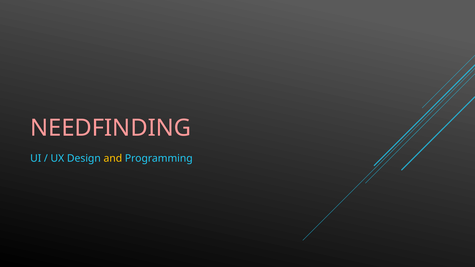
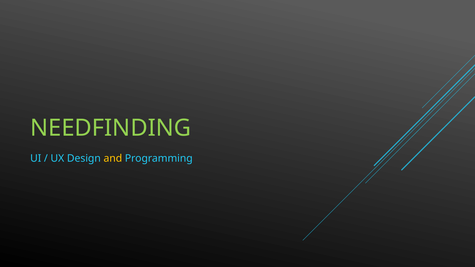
NEEDFINDING colour: pink -> light green
